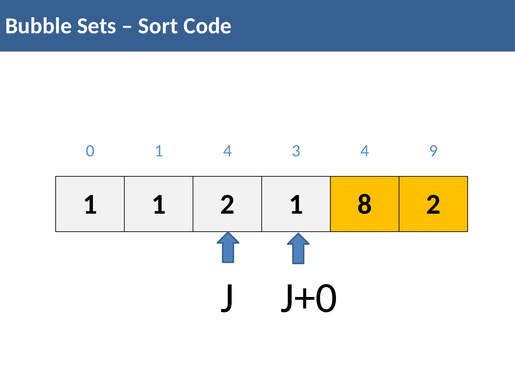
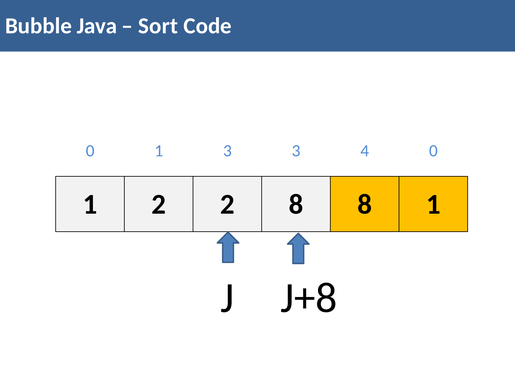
Sets: Sets -> Java
1 4: 4 -> 3
4 9: 9 -> 0
1 1: 1 -> 2
2 1: 1 -> 8
8 2: 2 -> 1
J+0: J+0 -> J+8
